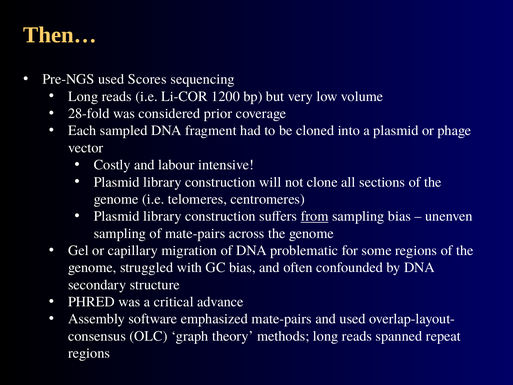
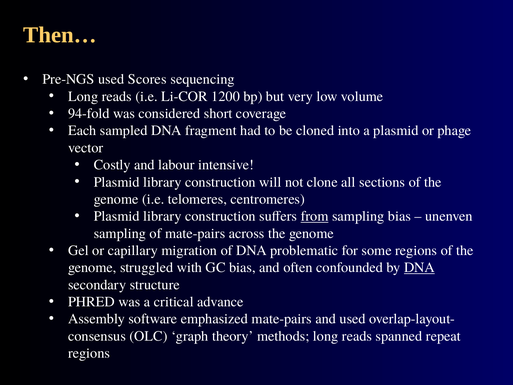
28-fold: 28-fold -> 94-fold
prior: prior -> short
DNA at (419, 267) underline: none -> present
